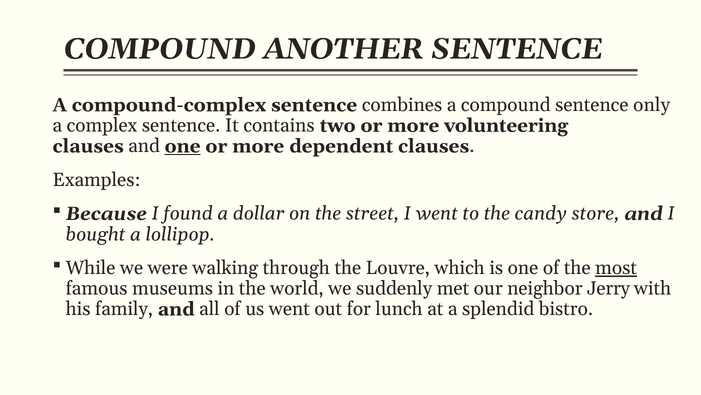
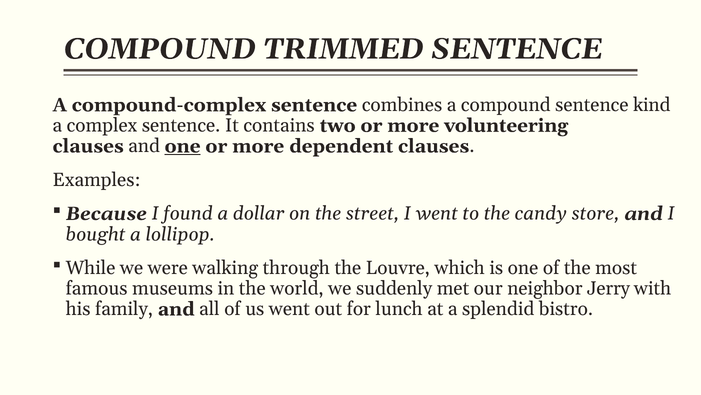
ANOTHER: ANOTHER -> TRIMMED
only: only -> kind
most underline: present -> none
